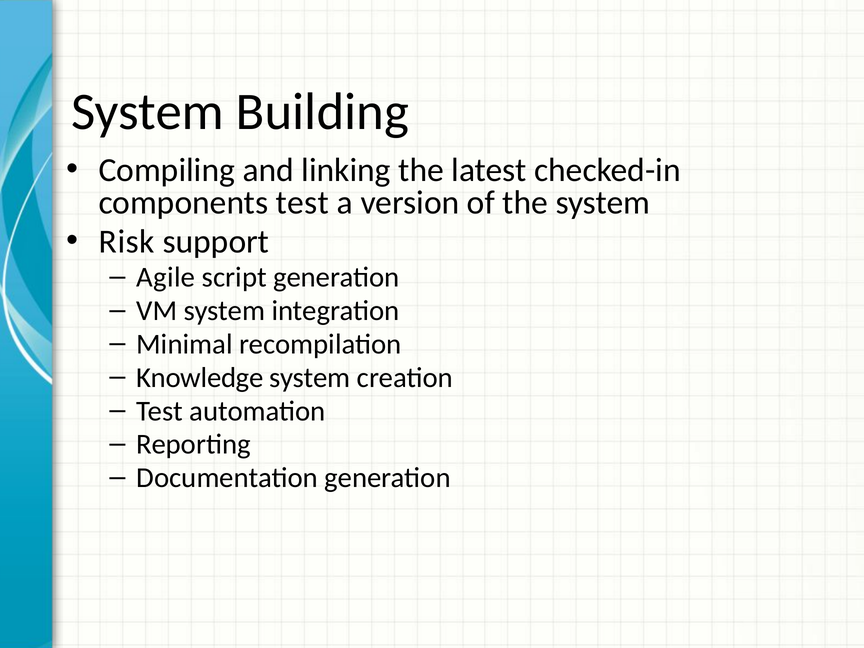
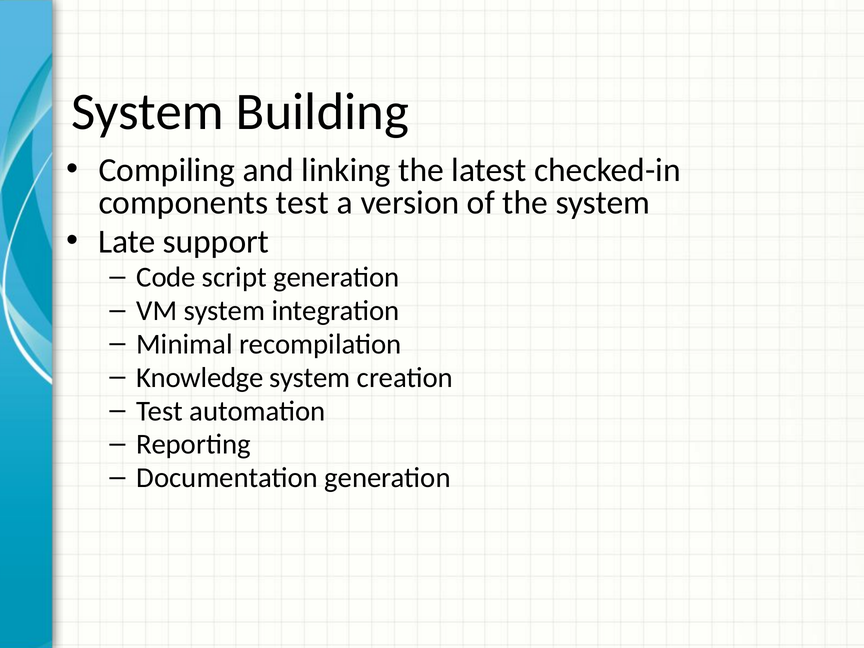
Risk: Risk -> Late
Agile: Agile -> Code
